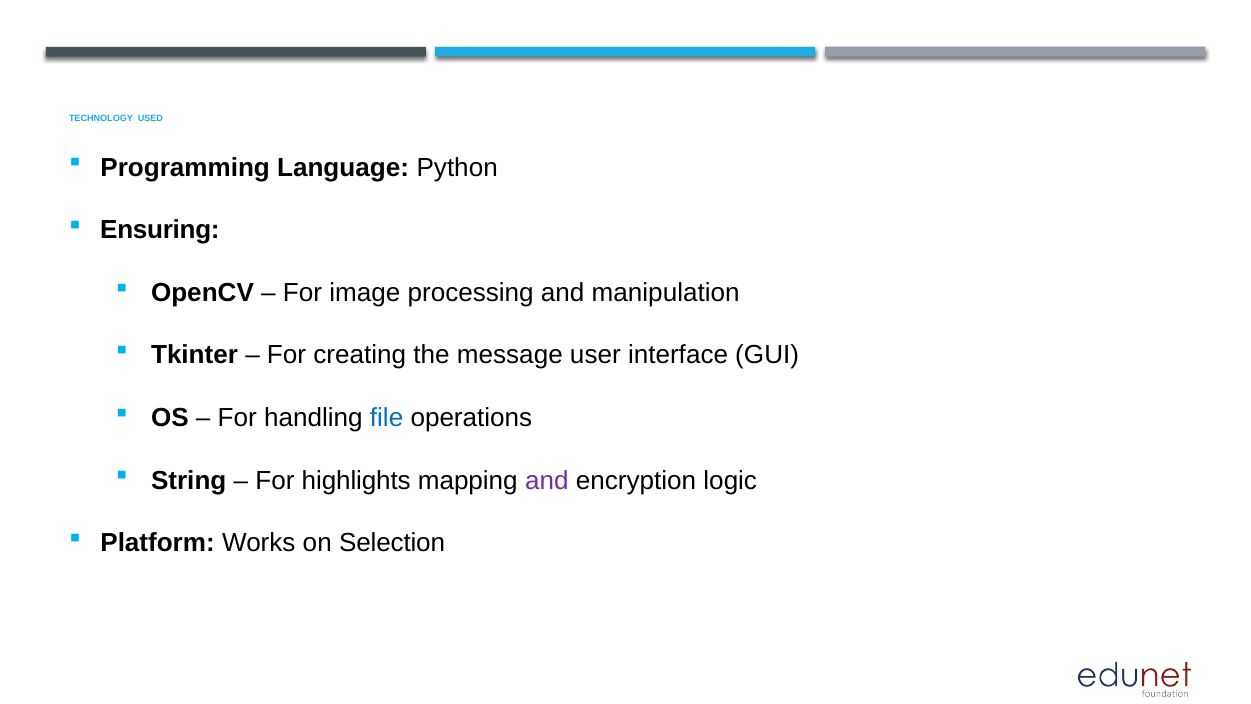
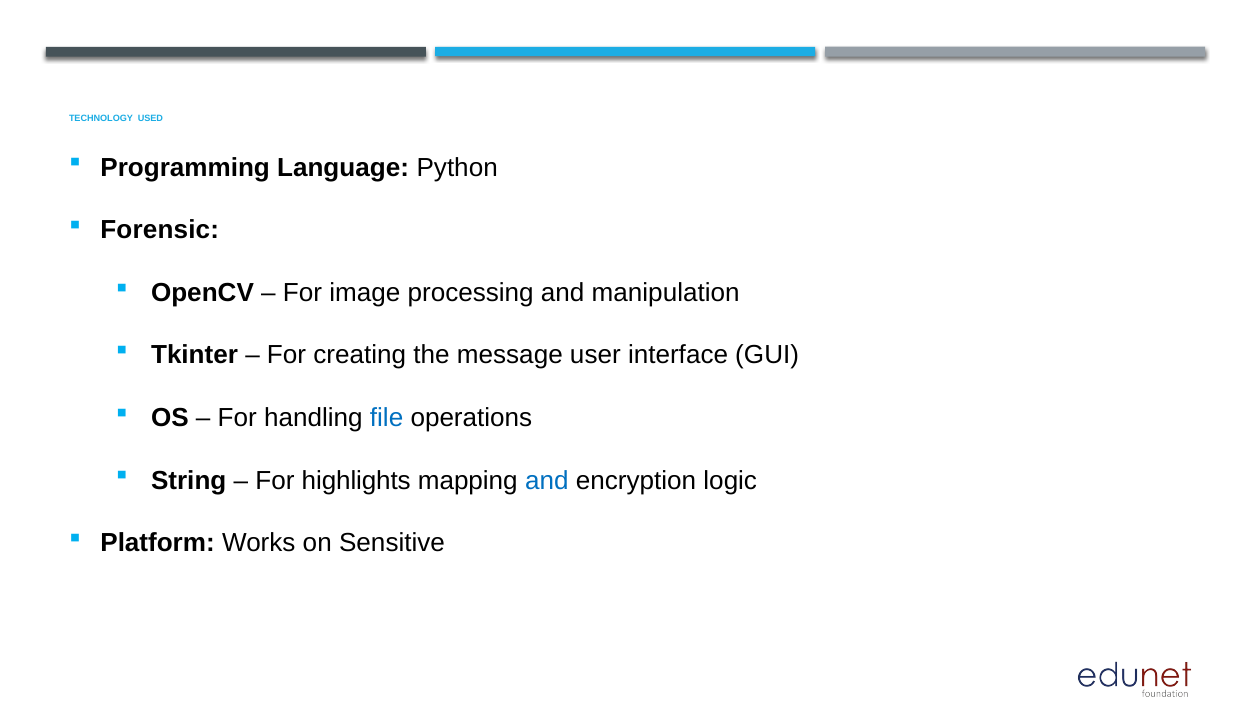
Ensuring: Ensuring -> Forensic
and at (547, 480) colour: purple -> blue
Selection: Selection -> Sensitive
